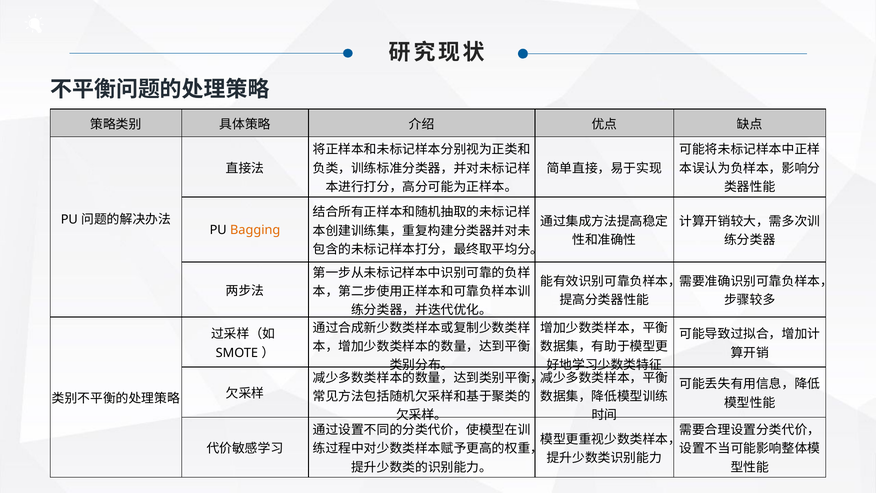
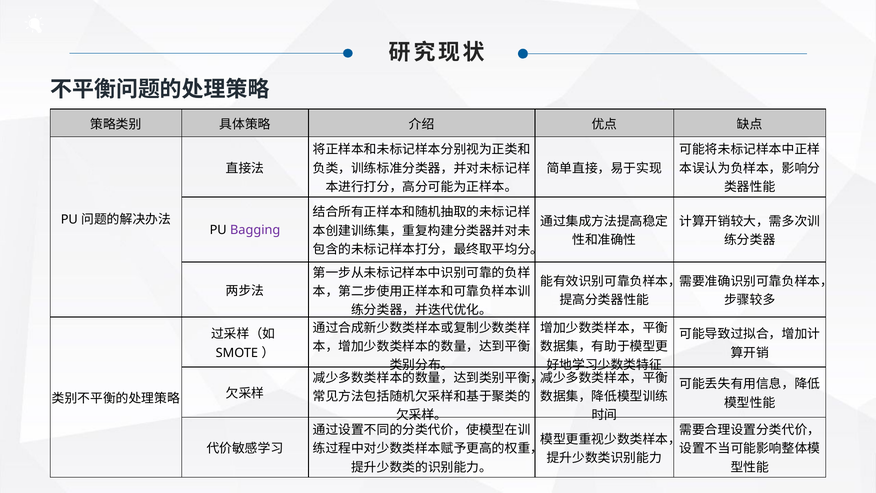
Bagging colour: orange -> purple
